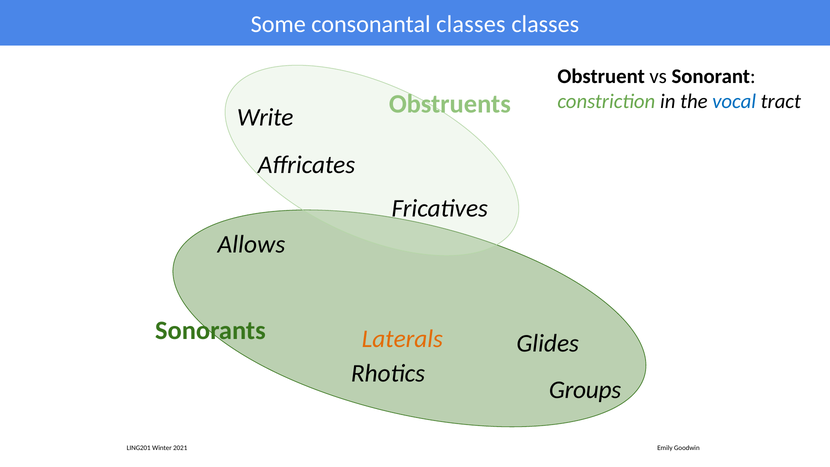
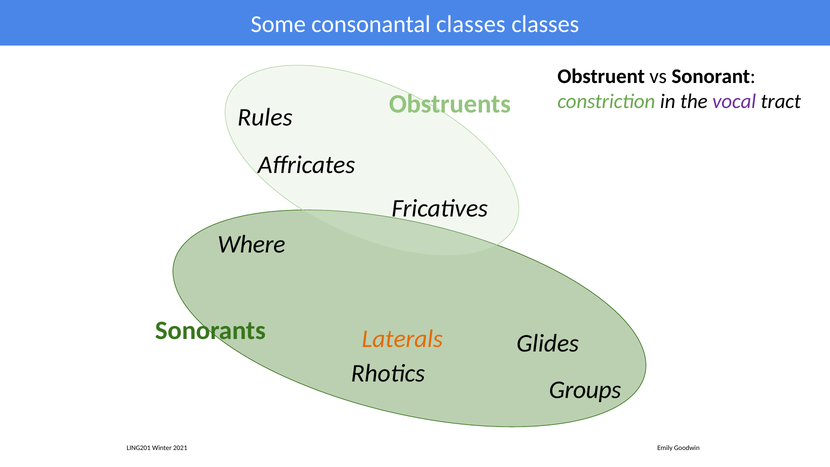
vocal colour: blue -> purple
Write: Write -> Rules
Allows: Allows -> Where
